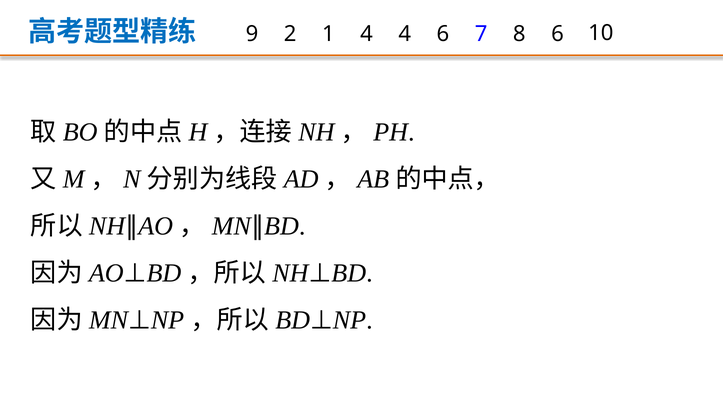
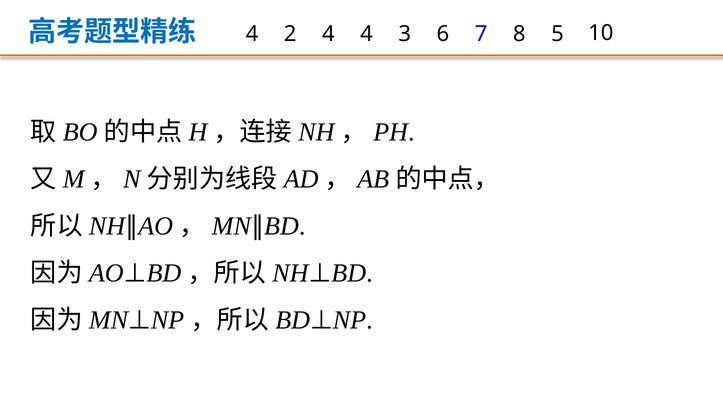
9 at (252, 34): 9 -> 4
2 1: 1 -> 4
4 4: 4 -> 3
8 6: 6 -> 5
